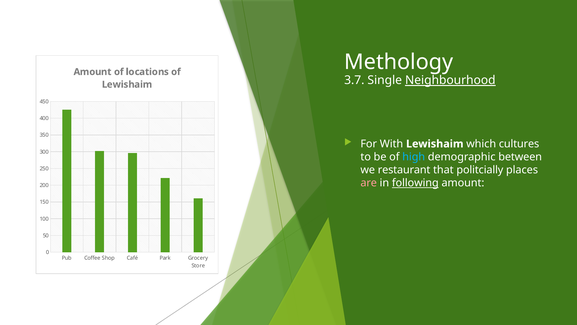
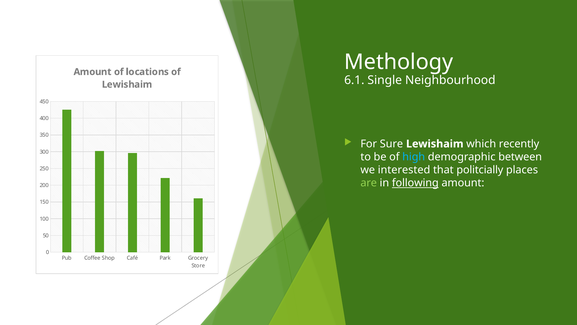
3.7: 3.7 -> 6.1
Neighbourhood underline: present -> none
With: With -> Sure
cultures: cultures -> recently
restaurant: restaurant -> interested
are colour: pink -> light green
